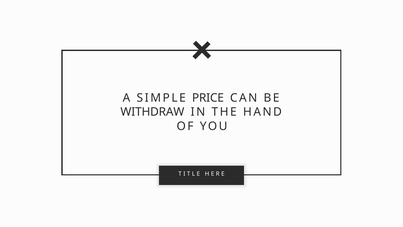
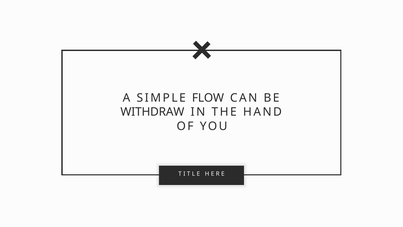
PRICE: PRICE -> FLOW
